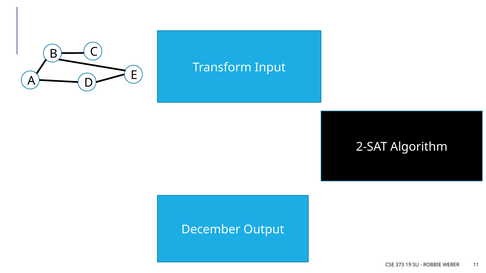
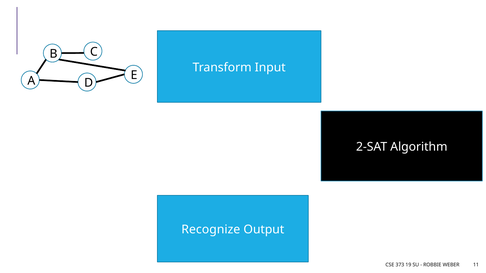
December: December -> Recognize
